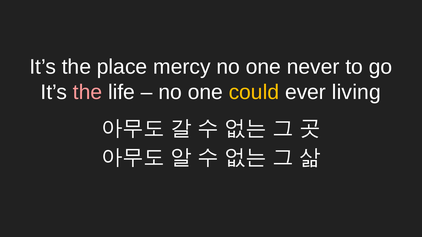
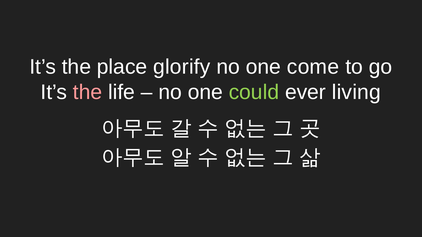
mercy: mercy -> glorify
never: never -> come
could colour: yellow -> light green
